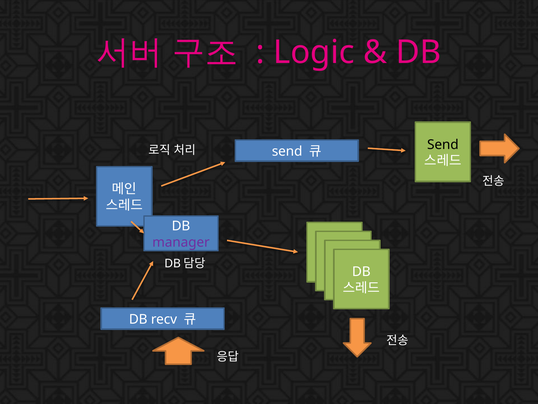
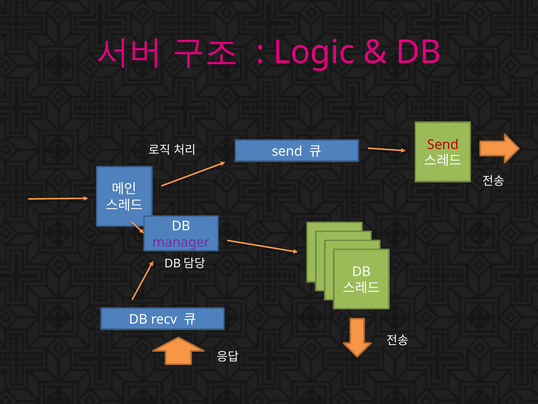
Send at (443, 144) colour: black -> red
